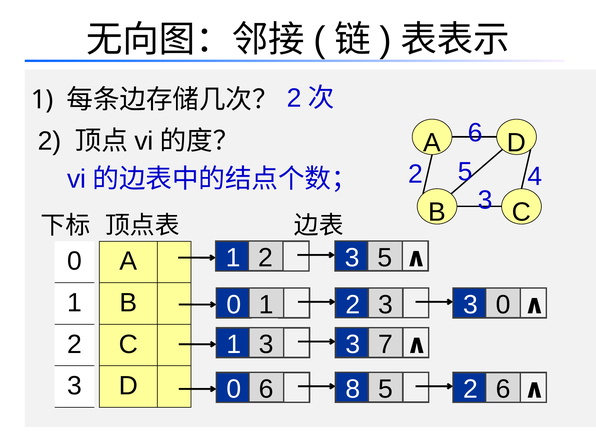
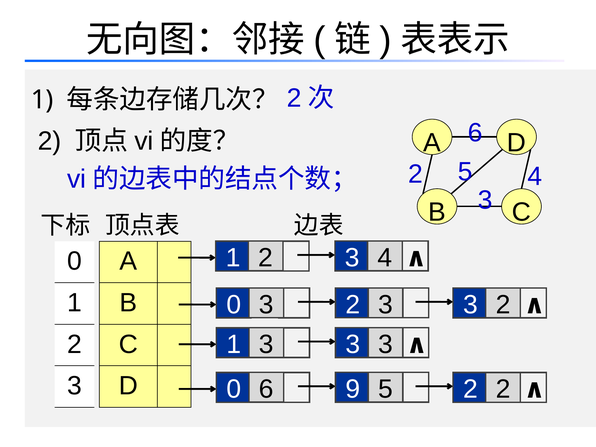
3 5: 5 -> 4
1 at (266, 305): 1 -> 3
0 at (503, 305): 0 -> 2
3 7: 7 -> 3
8: 8 -> 9
6 at (503, 389): 6 -> 2
